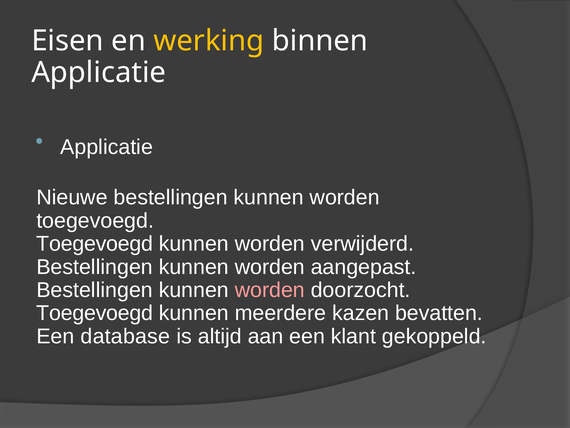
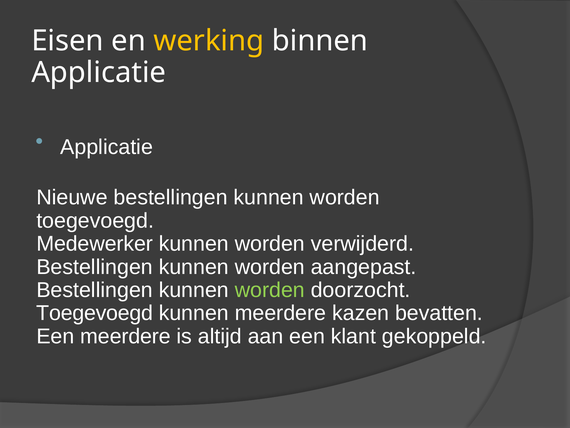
Toegevoegd at (95, 244): Toegevoegd -> Medewerker
worden at (270, 290) colour: pink -> light green
Een database: database -> meerdere
